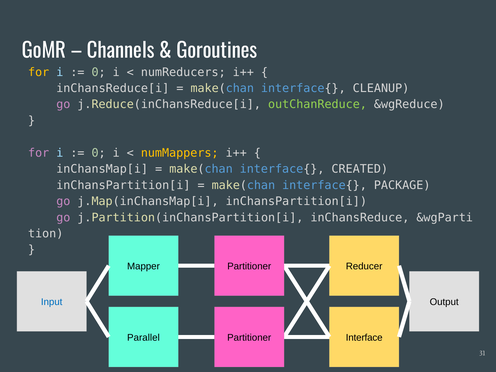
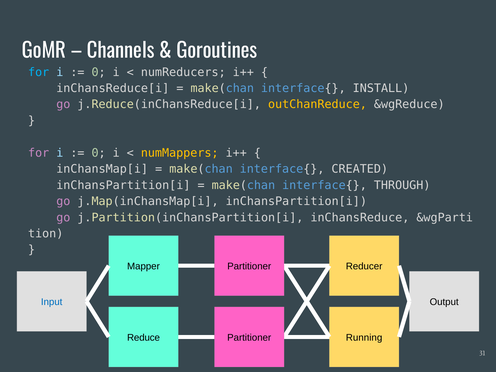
for at (39, 72) colour: yellow -> light blue
CLEANUP: CLEANUP -> INSTALL
outChanReduce colour: light green -> yellow
PACKAGE: PACKAGE -> THROUGH
Parallel: Parallel -> Reduce
Interface: Interface -> Running
